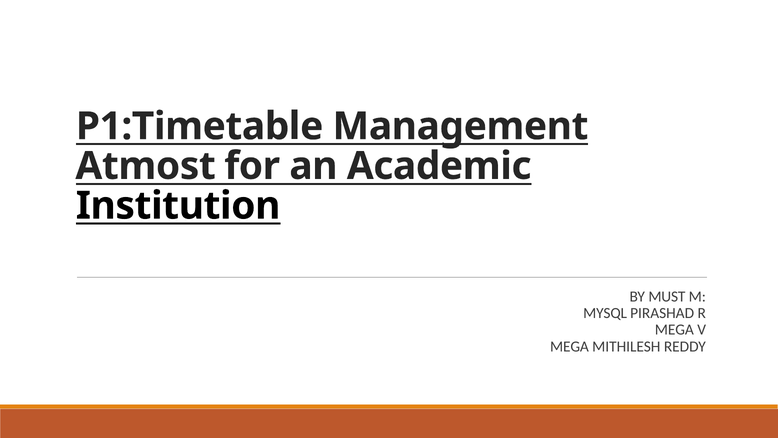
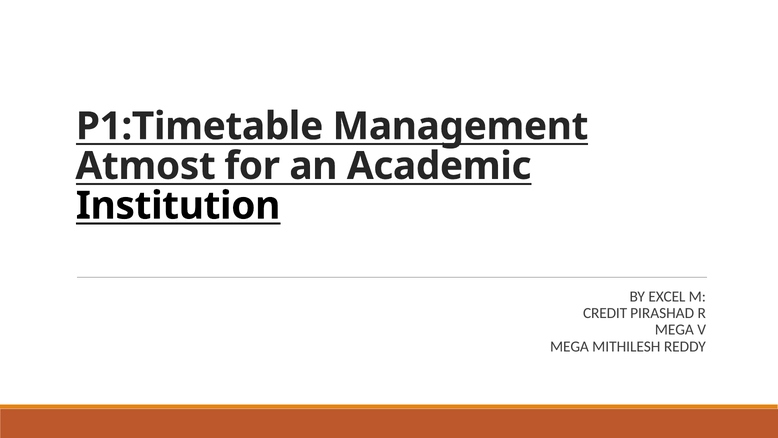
MUST: MUST -> EXCEL
MYSQL: MYSQL -> CREDIT
